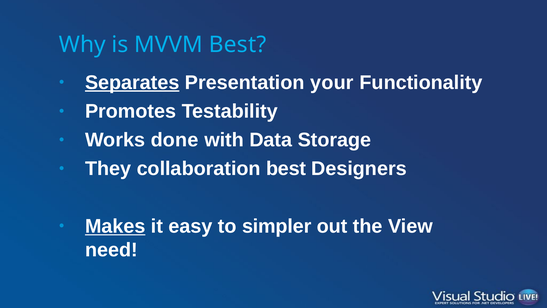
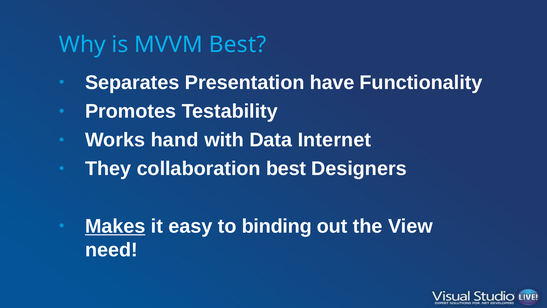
Separates underline: present -> none
your: your -> have
done: done -> hand
Storage: Storage -> Internet
simpler: simpler -> binding
